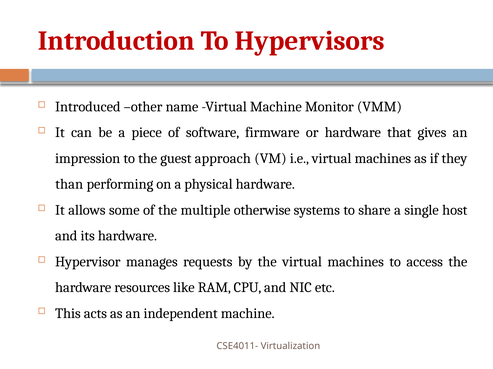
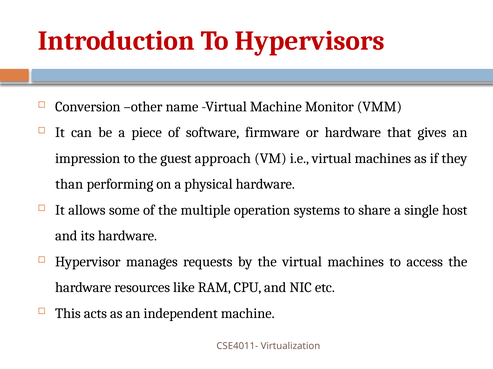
Introduced: Introduced -> Conversion
otherwise: otherwise -> operation
